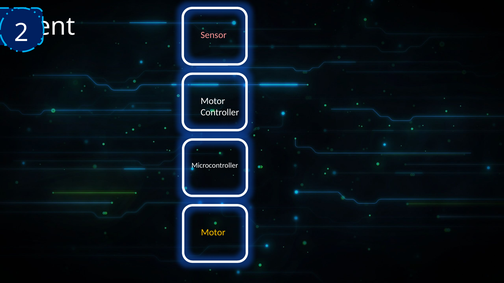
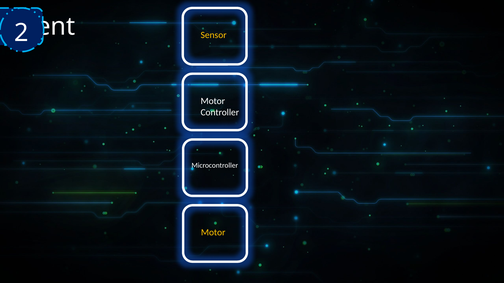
Sensor colour: pink -> yellow
